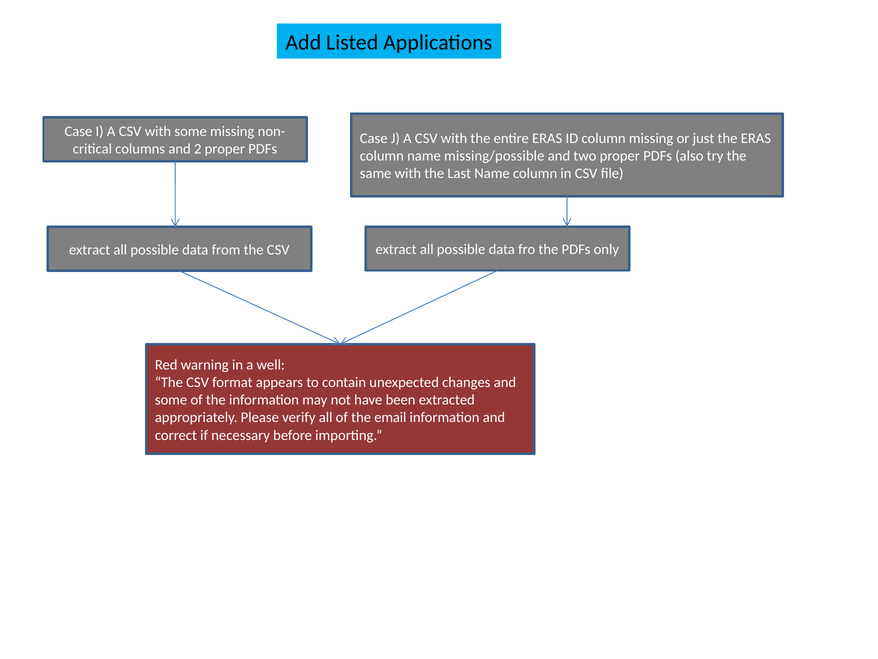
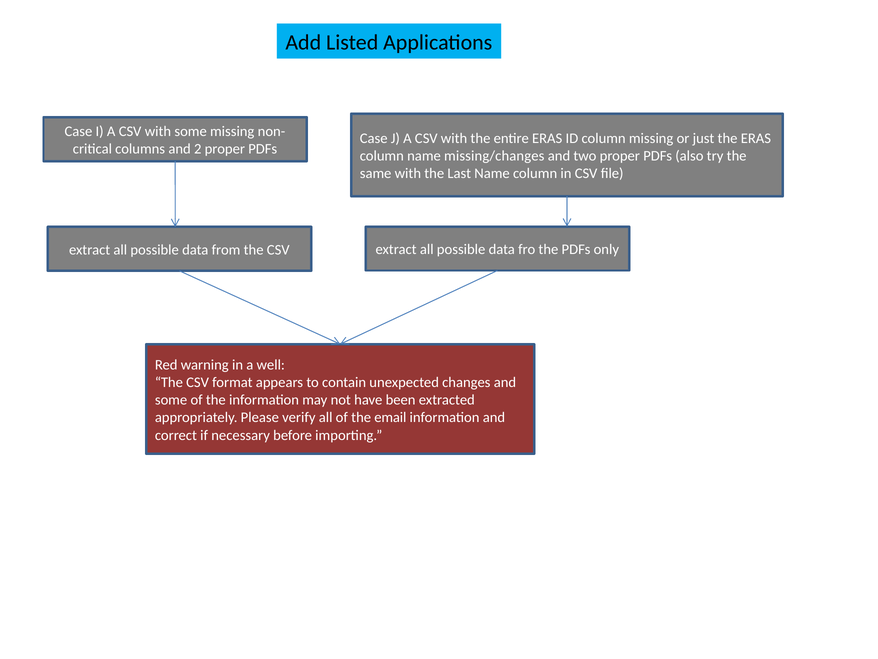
missing/possible: missing/possible -> missing/changes
